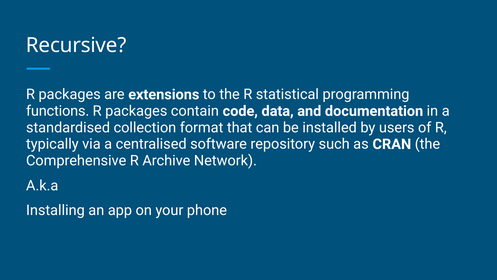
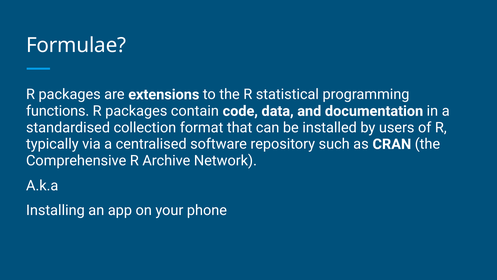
Recursive: Recursive -> Formulae
